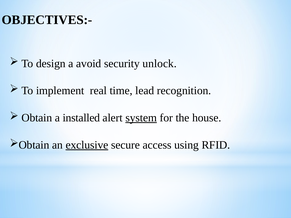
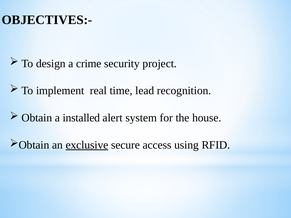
avoid: avoid -> crime
unlock: unlock -> project
system underline: present -> none
